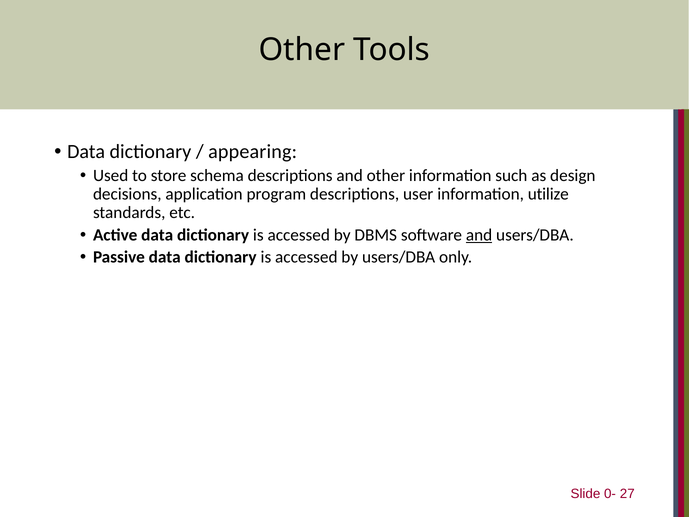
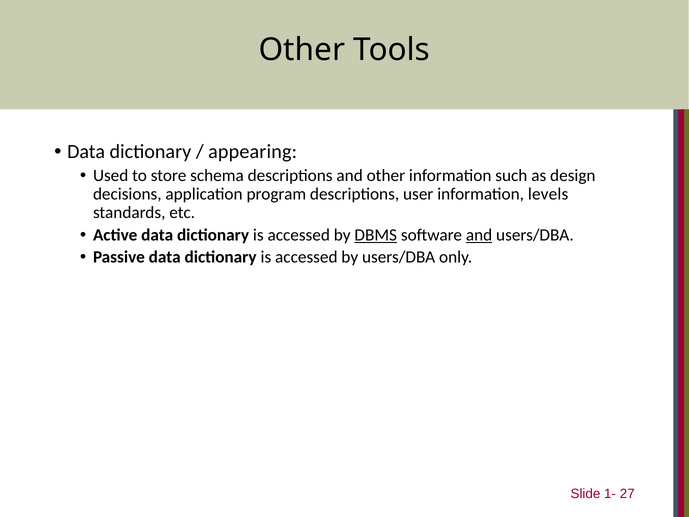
utilize: utilize -> levels
DBMS underline: none -> present
0-: 0- -> 1-
